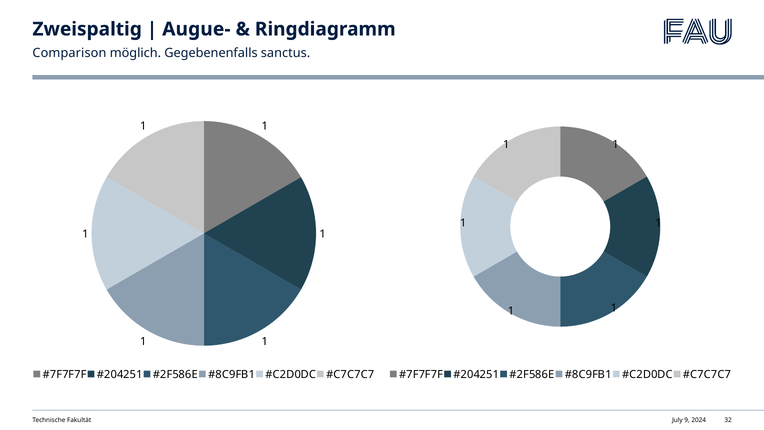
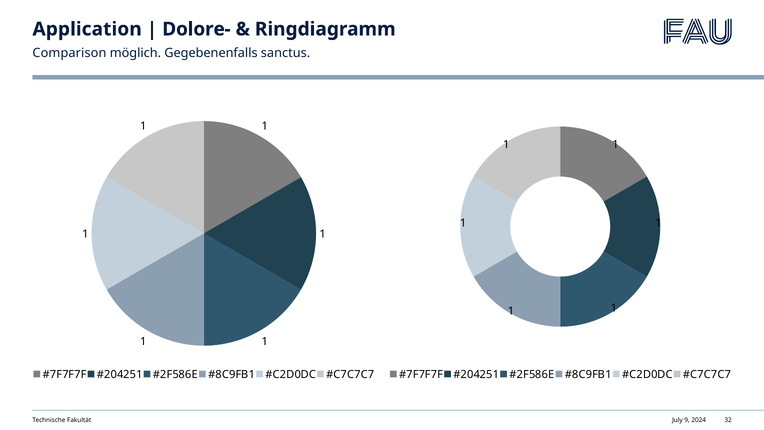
Zweispaltig: Zweispaltig -> Application
Augue-: Augue- -> Dolore-
